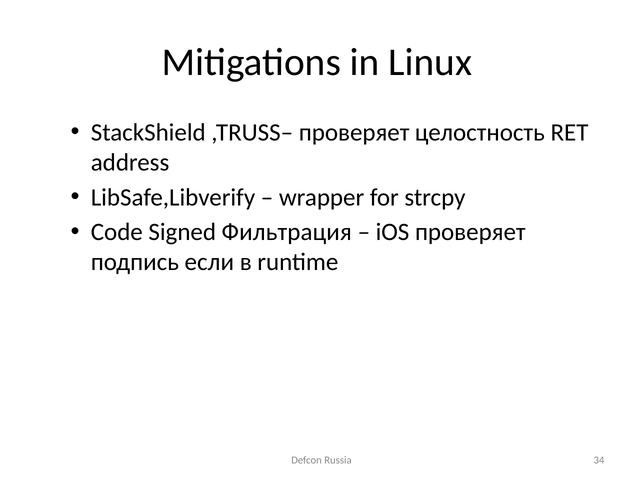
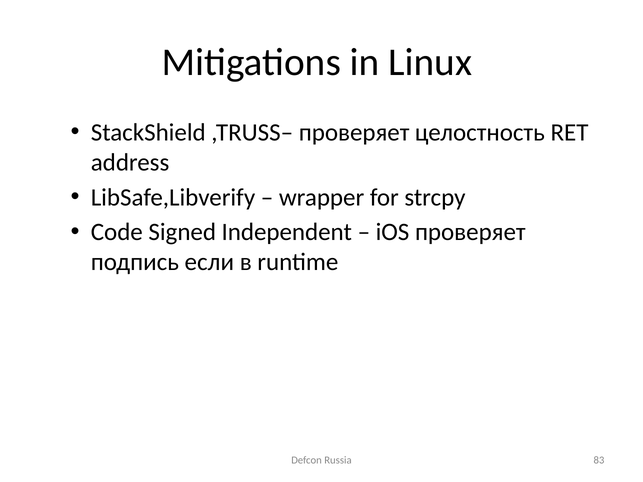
Фильтрация: Фильтрация -> Independent
34: 34 -> 83
